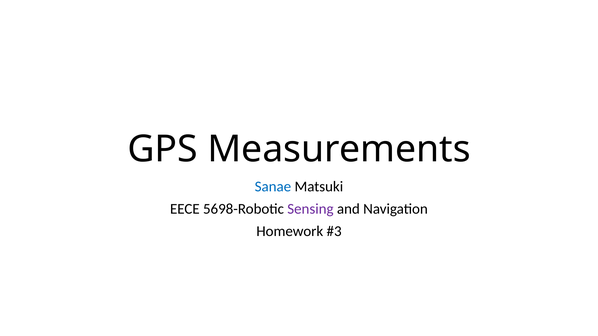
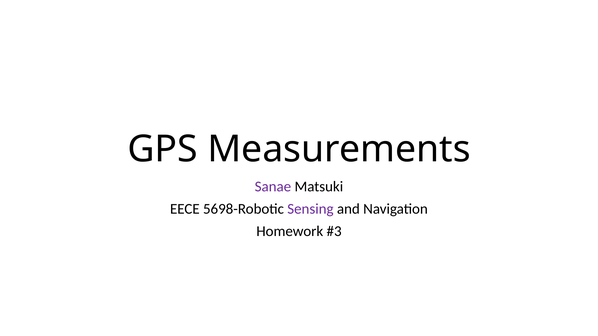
Sanae colour: blue -> purple
